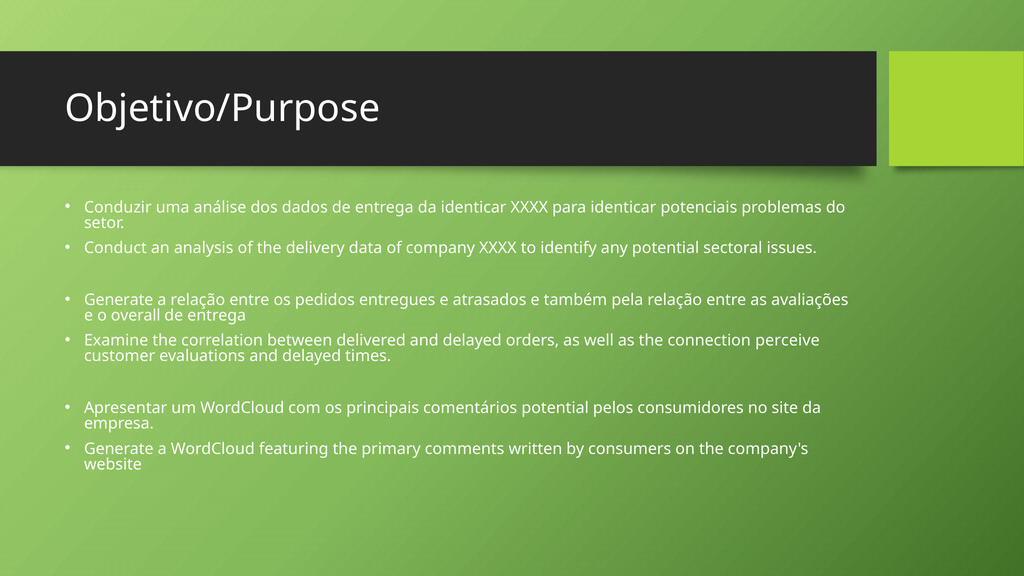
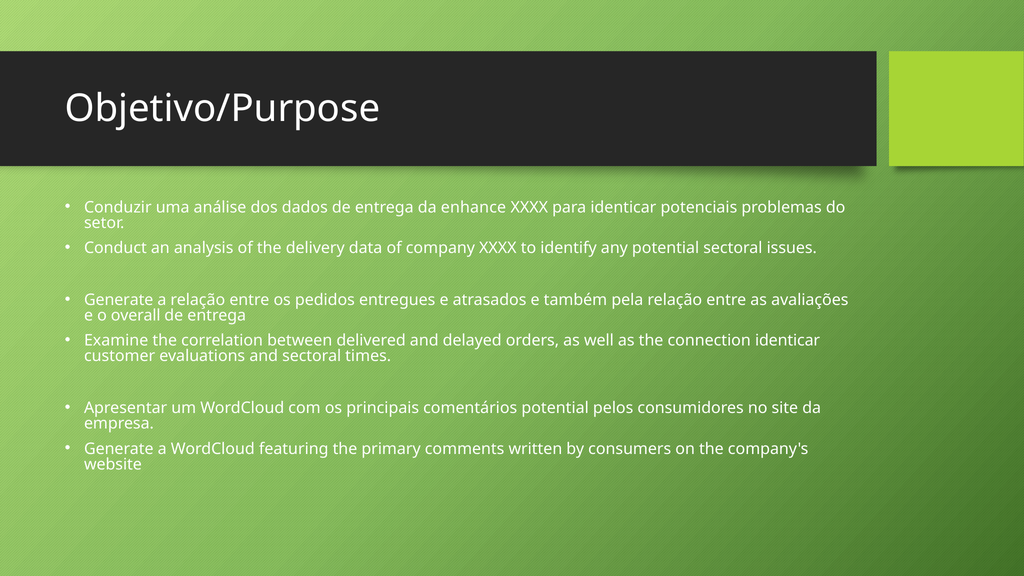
da identicar: identicar -> enhance
connection perceive: perceive -> identicar
evaluations and delayed: delayed -> sectoral
